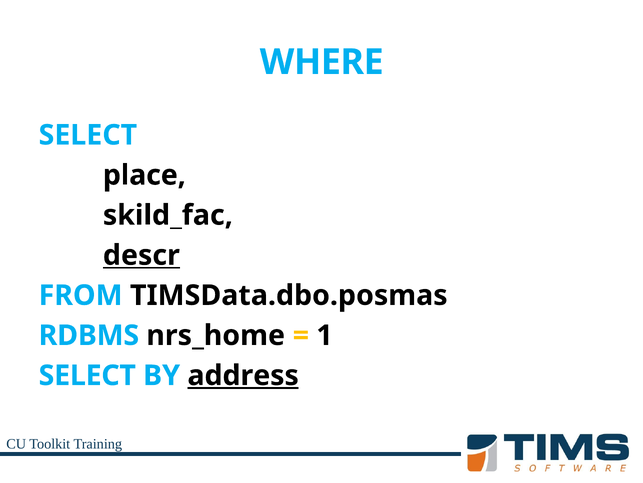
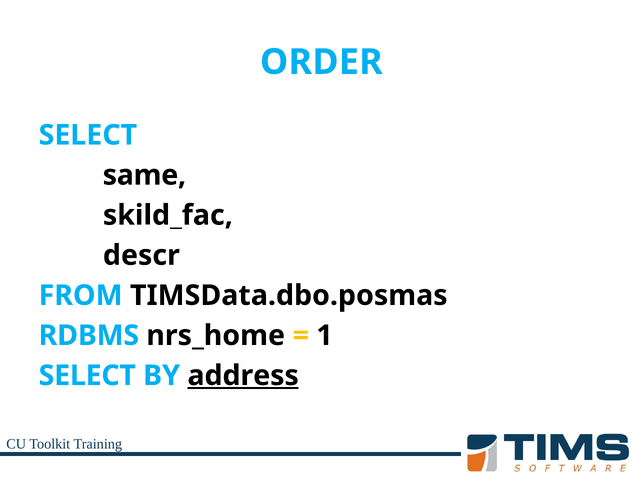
WHERE: WHERE -> ORDER
place: place -> same
descr underline: present -> none
